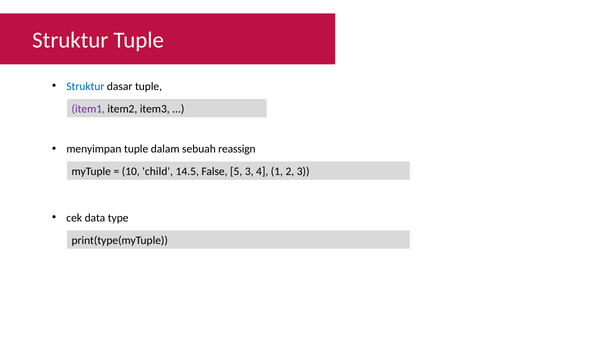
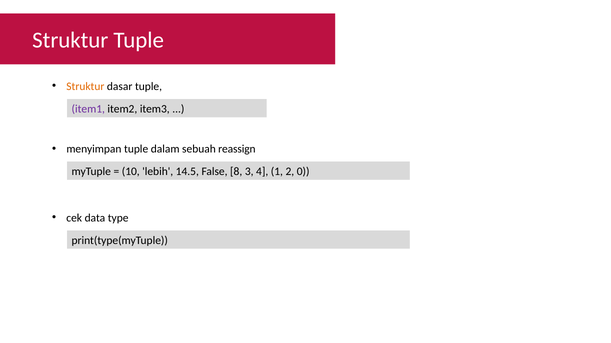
Struktur at (85, 86) colour: blue -> orange
child: child -> lebih
5: 5 -> 8
2 3: 3 -> 0
